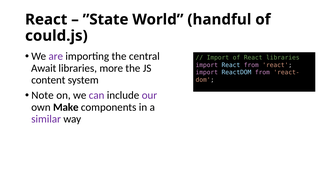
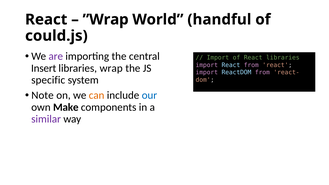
”State: ”State -> ”Wrap
Await: Await -> Insert
more: more -> wrap
content: content -> specific
can colour: purple -> orange
our colour: purple -> blue
